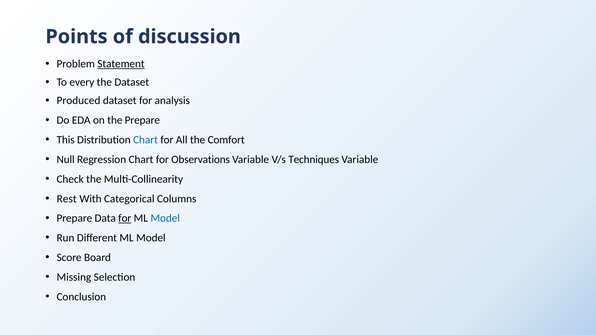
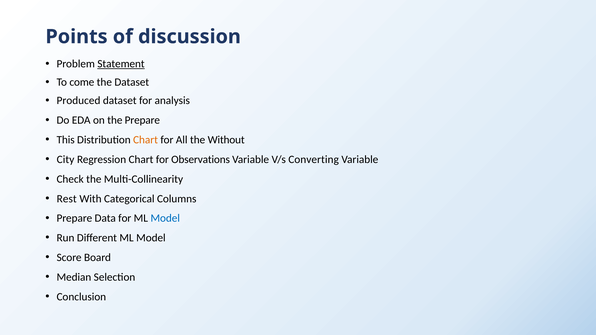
every: every -> come
Chart at (146, 140) colour: blue -> orange
Comfort: Comfort -> Without
Null: Null -> City
Techniques: Techniques -> Converting
for at (125, 218) underline: present -> none
Missing: Missing -> Median
